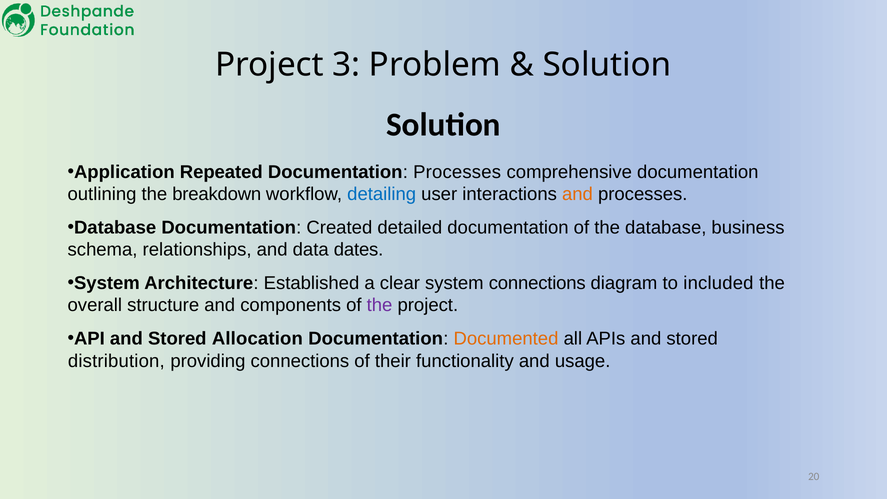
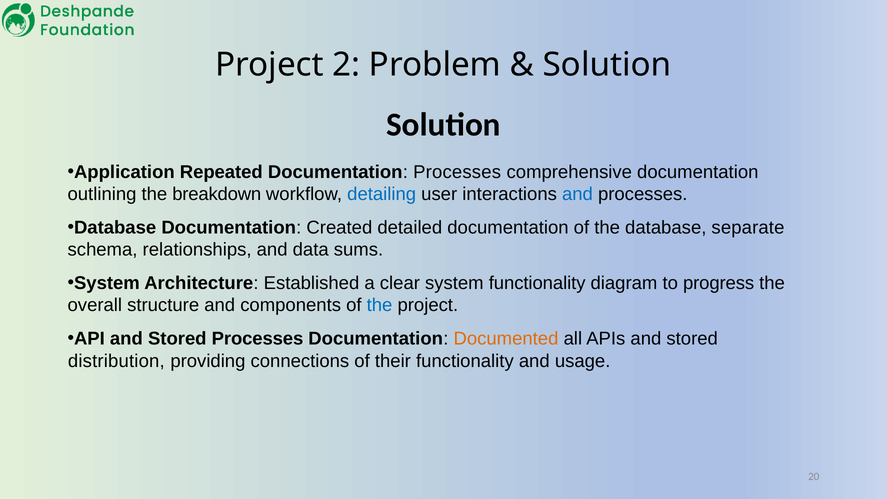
3: 3 -> 2
and at (577, 194) colour: orange -> blue
business: business -> separate
dates: dates -> sums
system connections: connections -> functionality
included: included -> progress
the at (380, 305) colour: purple -> blue
Stored Allocation: Allocation -> Processes
